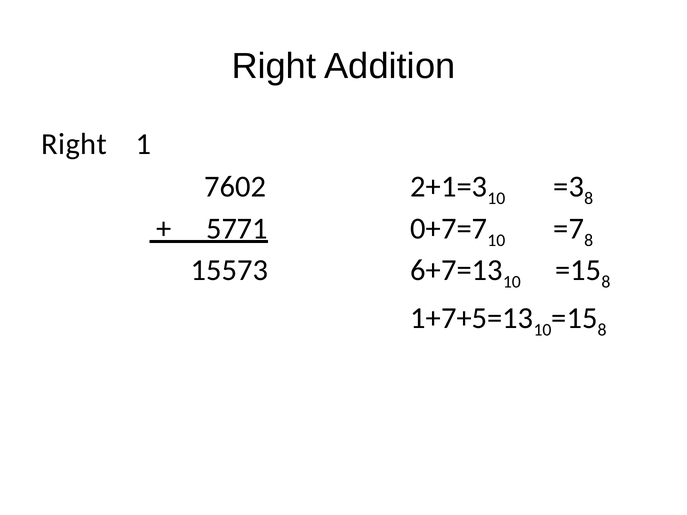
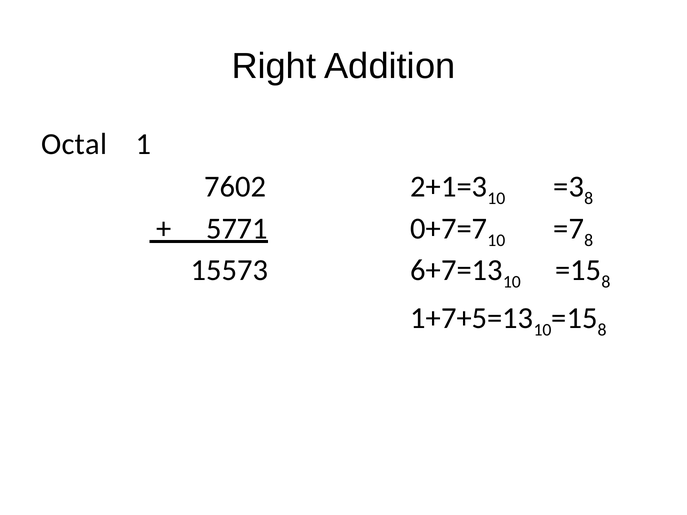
Right at (74, 144): Right -> Octal
